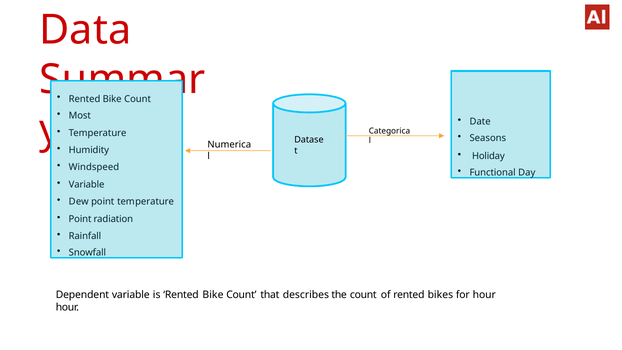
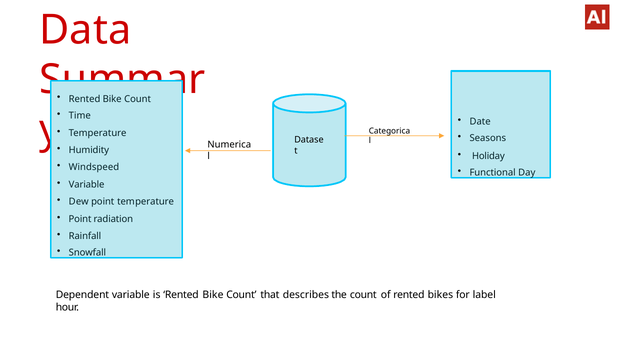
Most: Most -> Time
for hour: hour -> label
